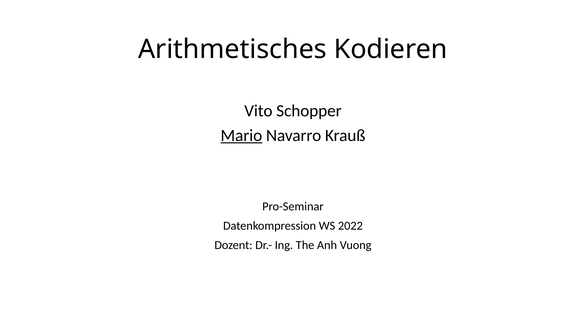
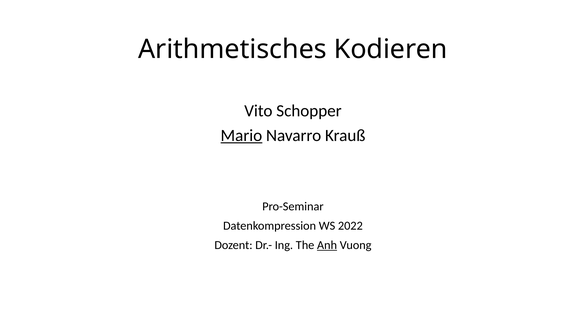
Anh underline: none -> present
